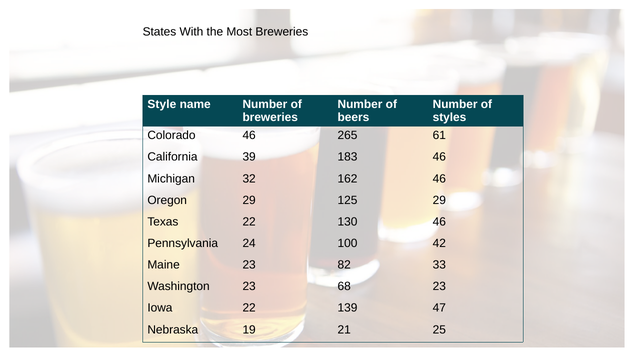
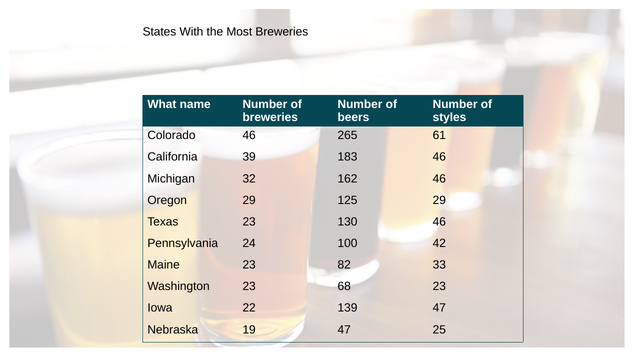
Style: Style -> What
Texas 22: 22 -> 23
19 21: 21 -> 47
